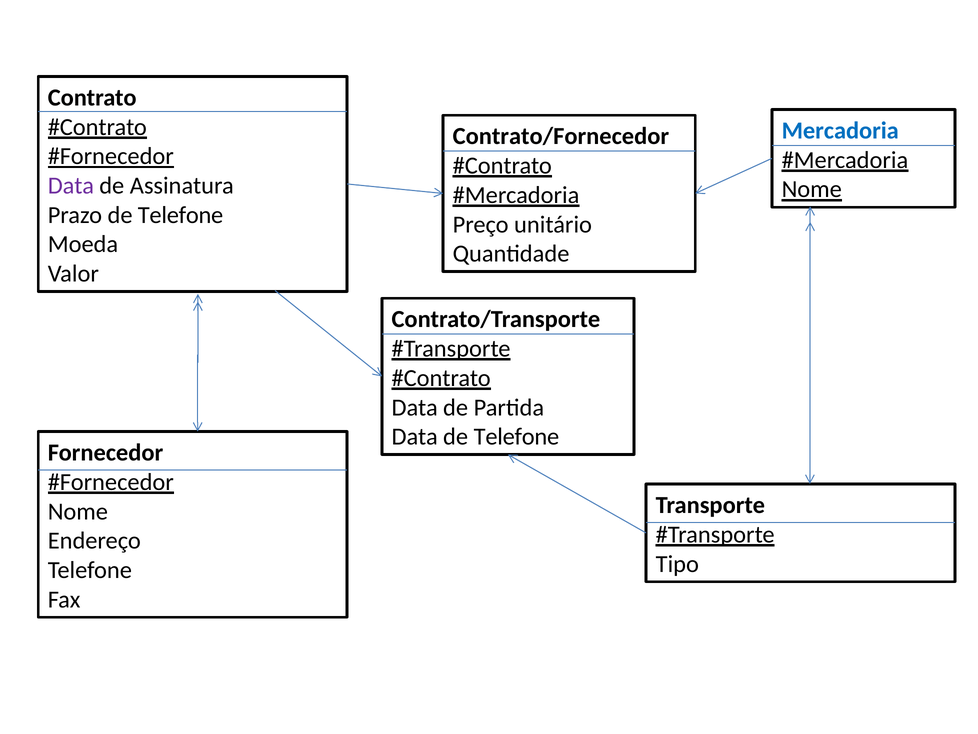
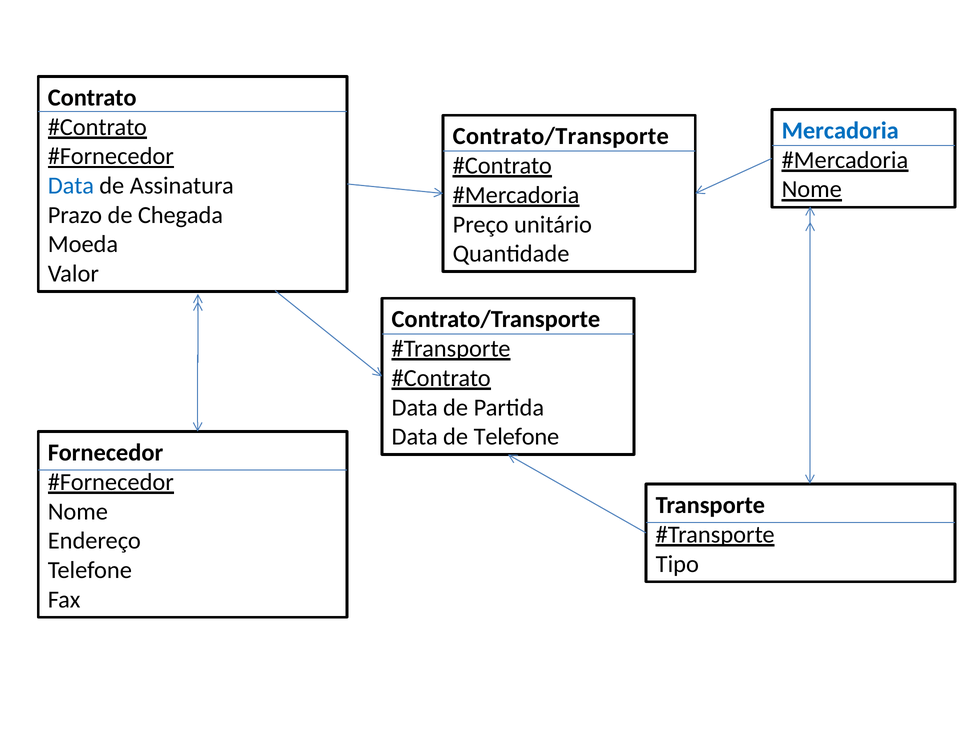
Contrato/Fornecedor at (561, 136): Contrato/Fornecedor -> Contrato/Transporte
Data at (71, 186) colour: purple -> blue
Prazo de Telefone: Telefone -> Chegada
